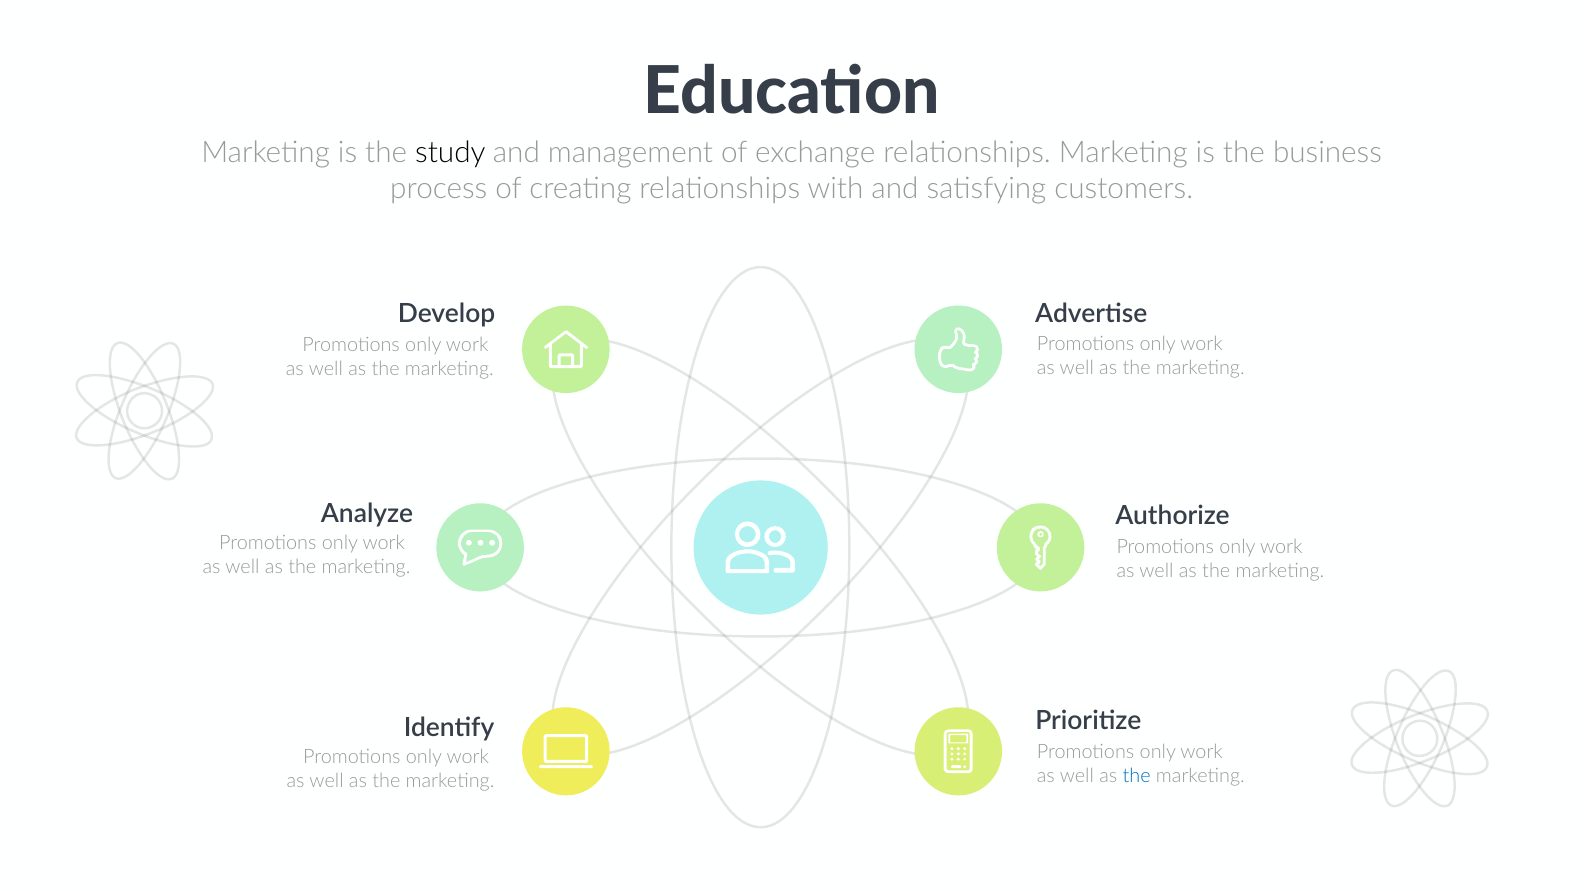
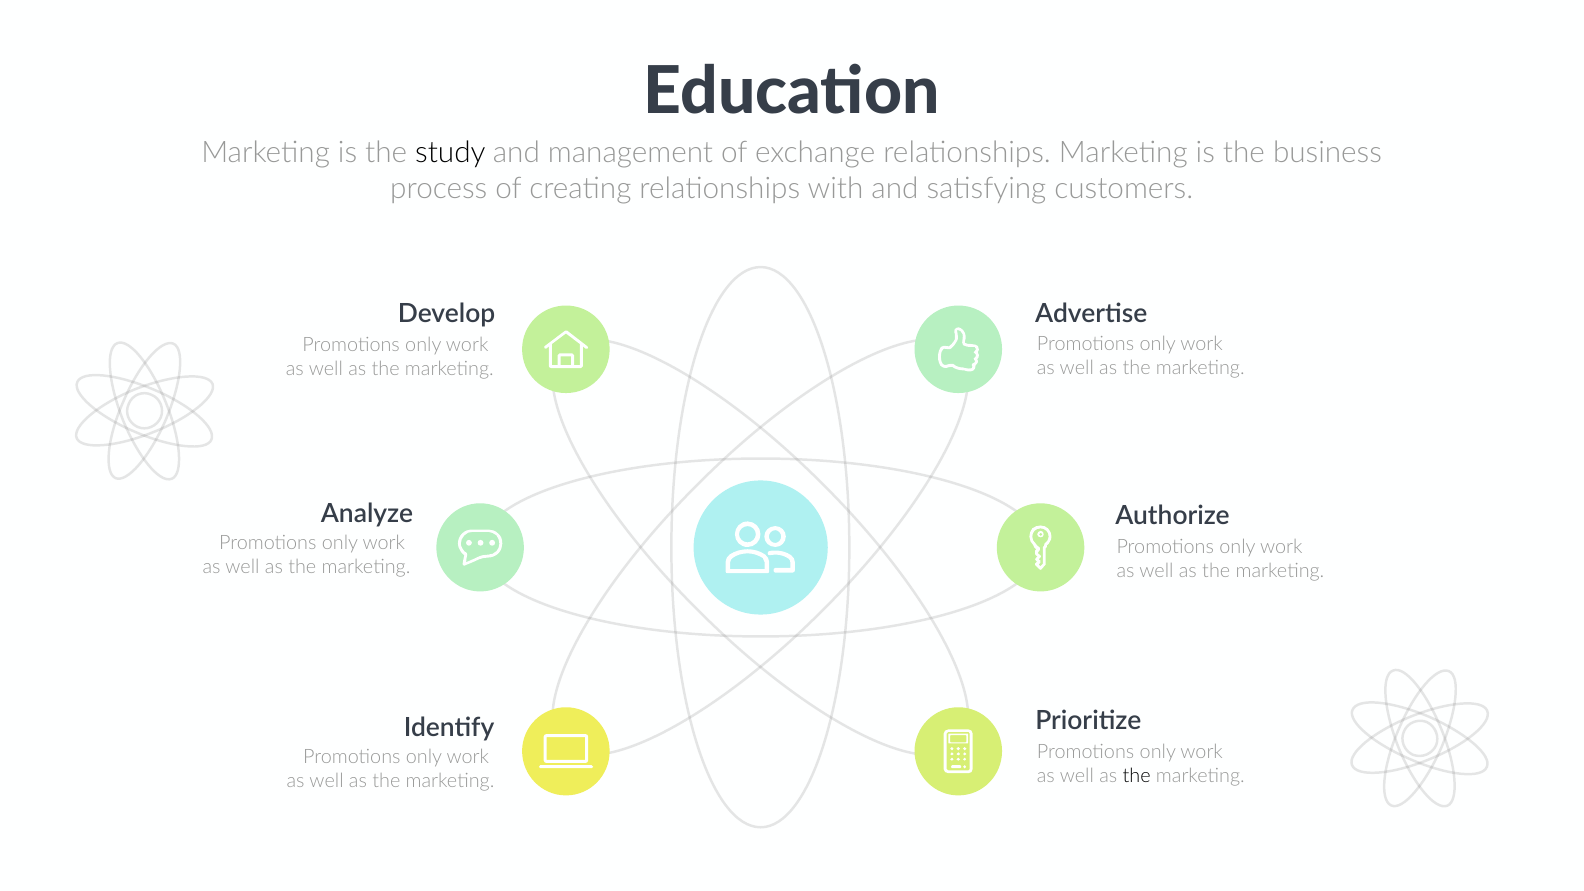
the at (1137, 776) colour: blue -> black
